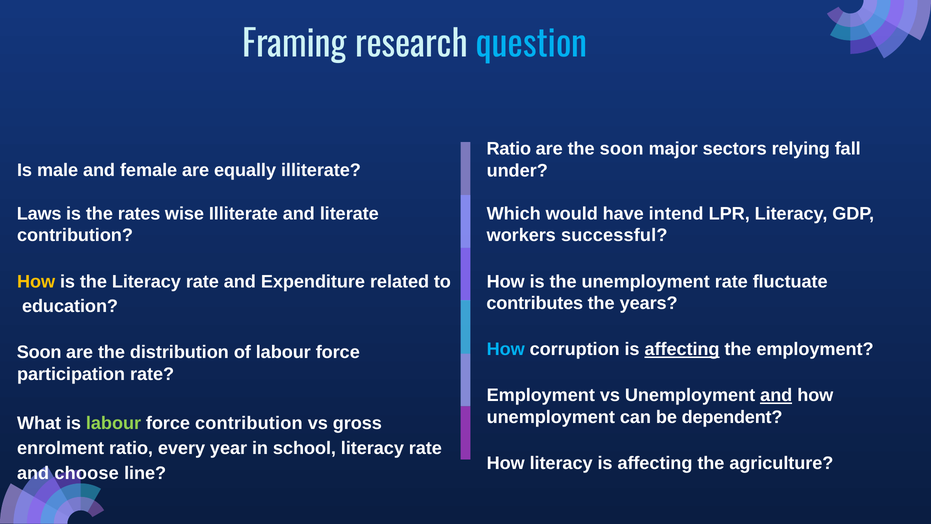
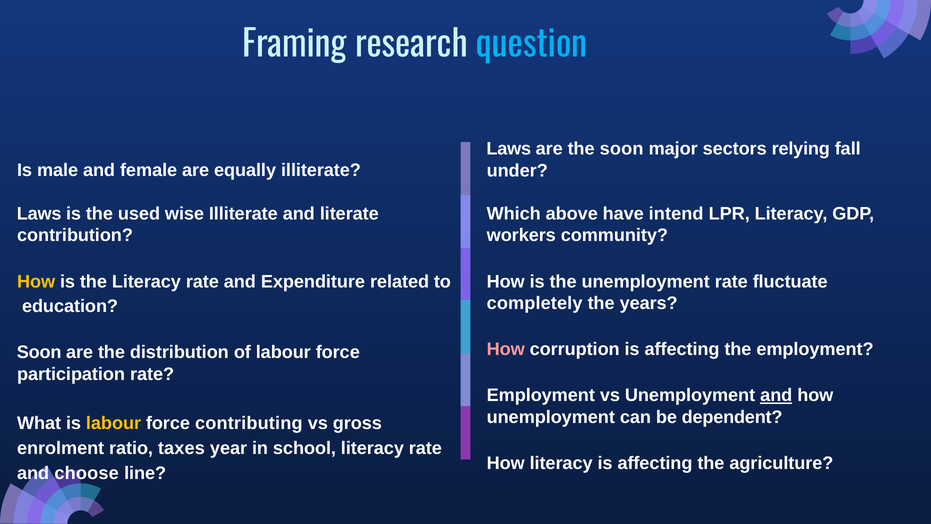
Ratio at (509, 149): Ratio -> Laws
rates: rates -> used
would: would -> above
successful: successful -> community
contributes: contributes -> completely
How at (506, 349) colour: light blue -> pink
affecting at (682, 349) underline: present -> none
labour at (114, 423) colour: light green -> yellow
force contribution: contribution -> contributing
every: every -> taxes
